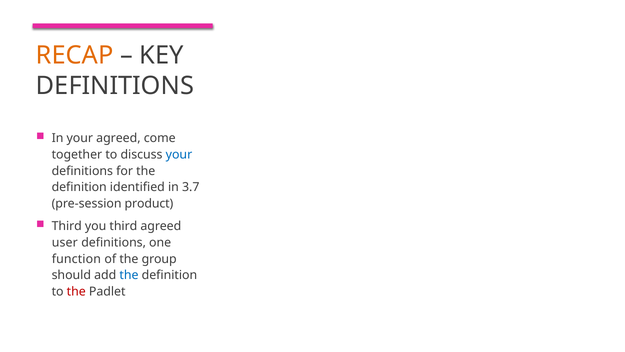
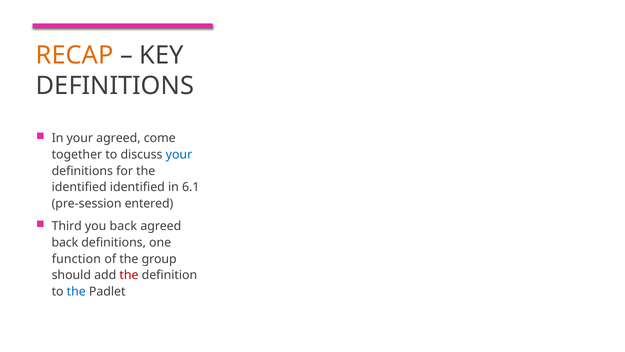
definition at (79, 187): definition -> identified
3.7: 3.7 -> 6.1
product: product -> entered
you third: third -> back
user at (65, 242): user -> back
the at (129, 275) colour: blue -> red
the at (76, 291) colour: red -> blue
